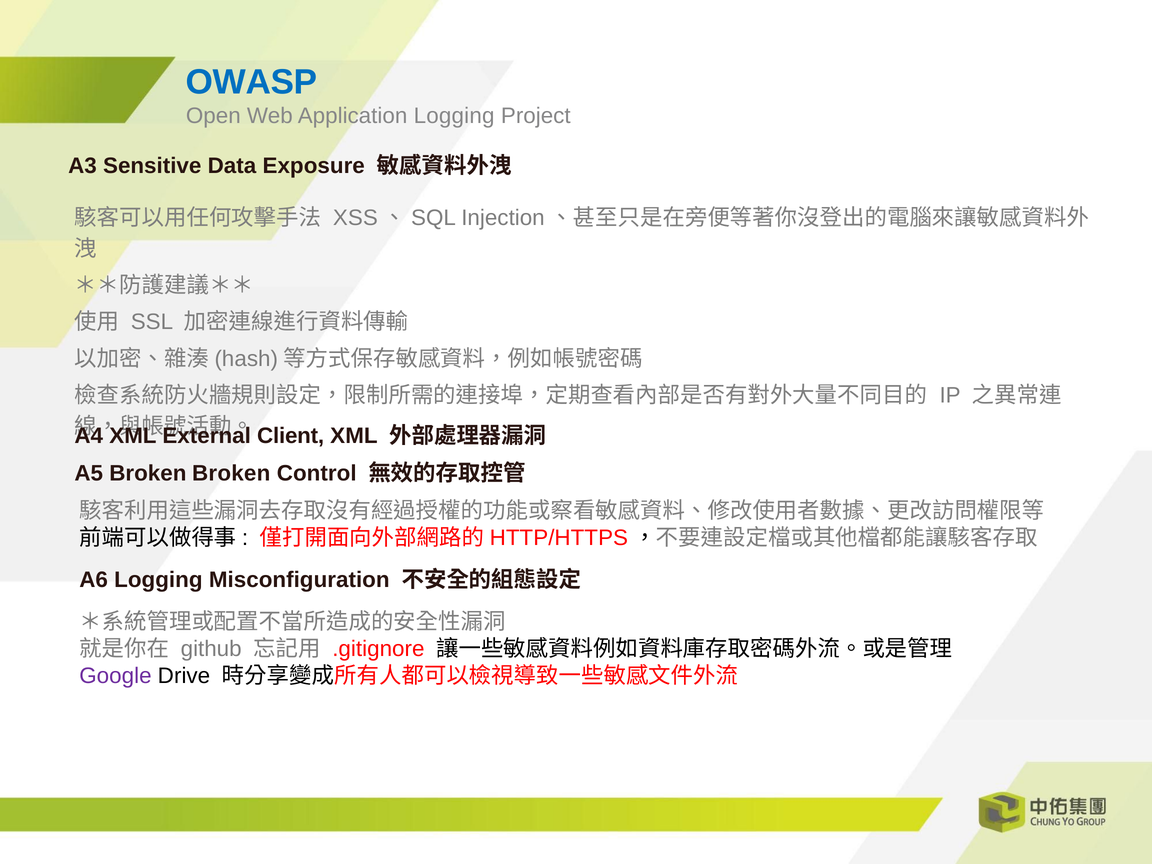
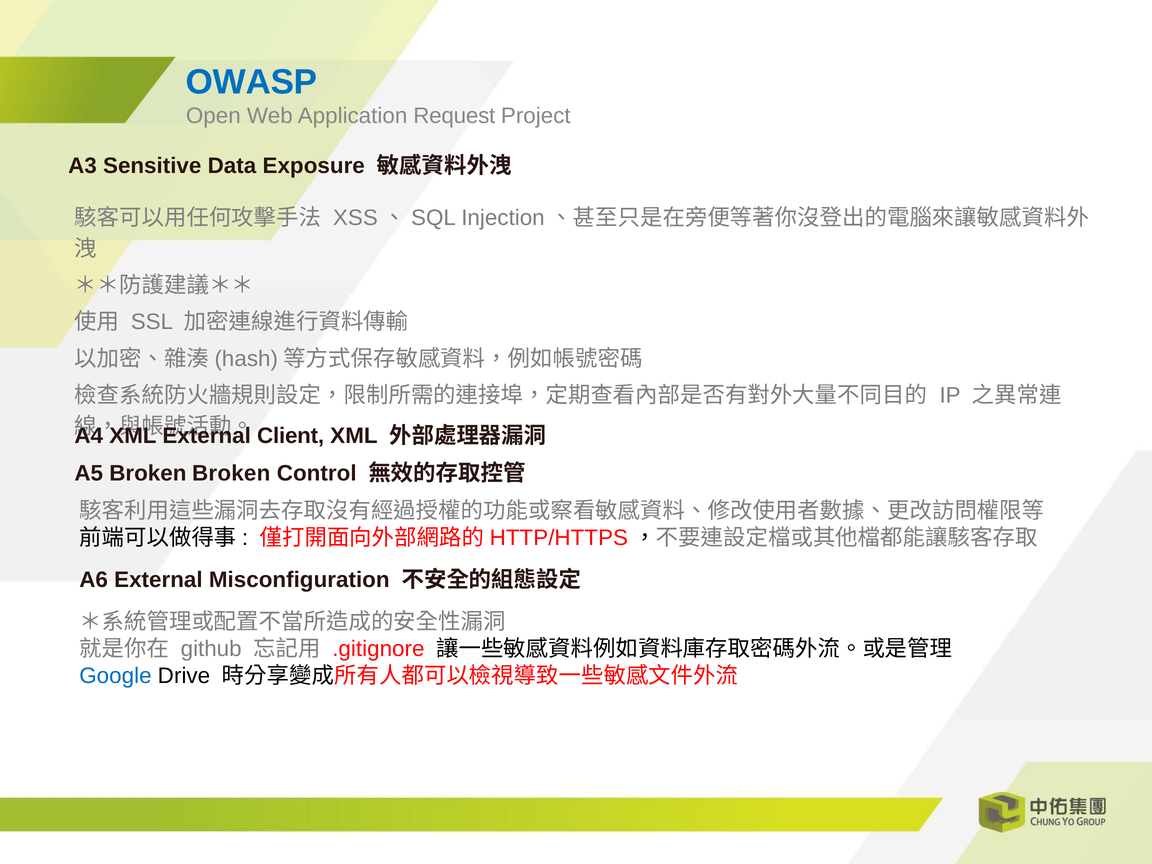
Application Logging: Logging -> Request
A6 Logging: Logging -> External
Google colour: purple -> blue
